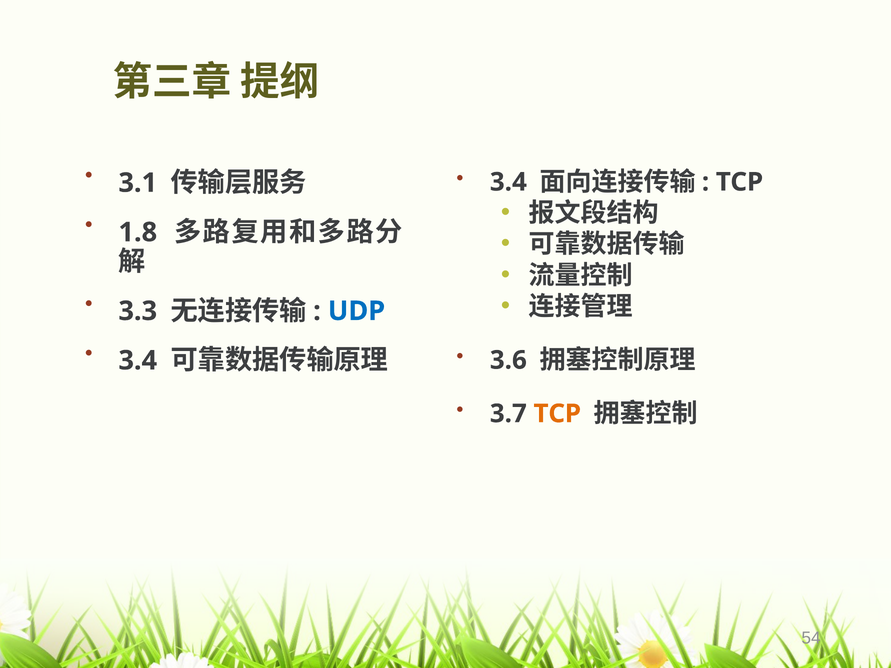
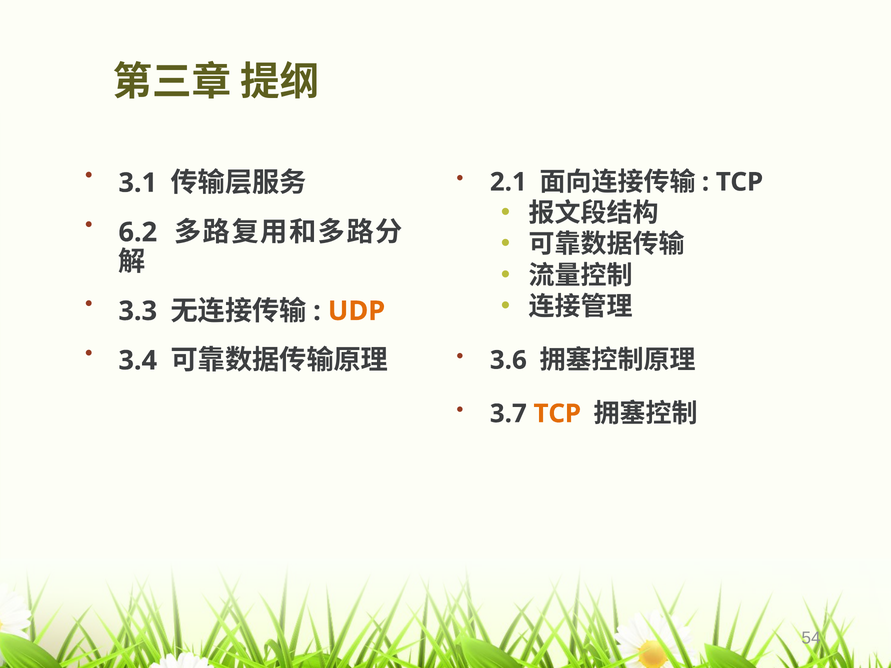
3.4 at (508, 182): 3.4 -> 2.1
1.8: 1.8 -> 6.2
UDP colour: blue -> orange
